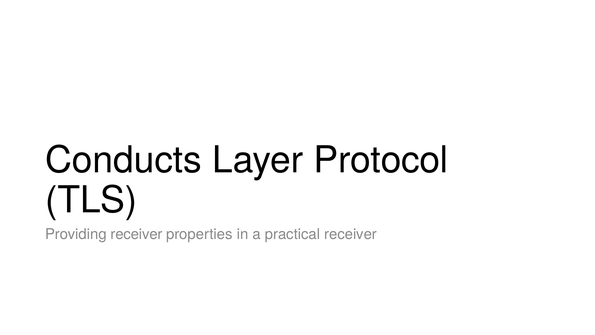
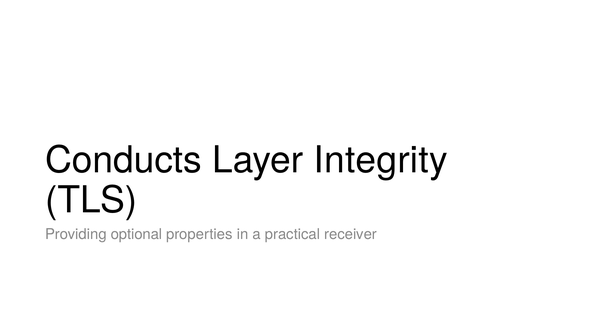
Protocol: Protocol -> Integrity
Providing receiver: receiver -> optional
